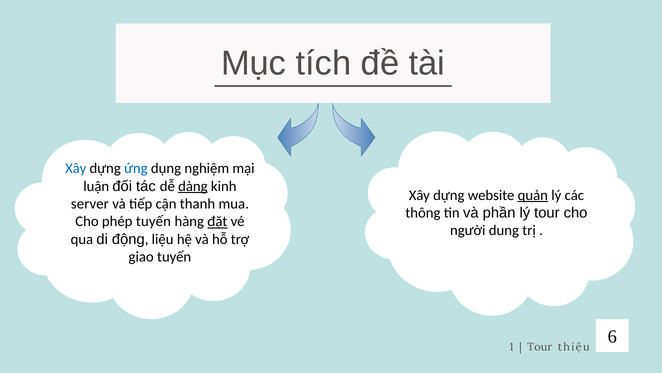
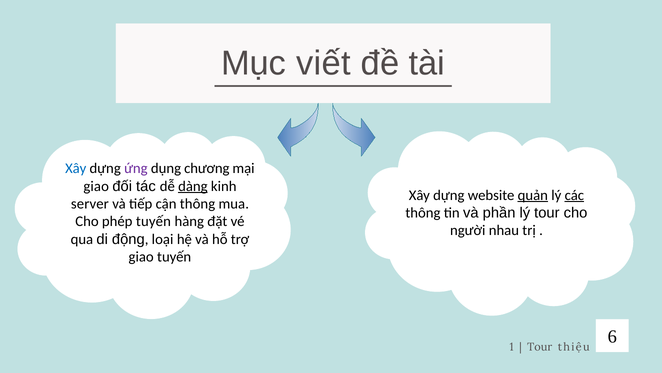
tích: tích -> viết
ứng colour: blue -> purple
nghiệm: nghiệm -> chương
luận at (96, 186): luận -> giao
các underline: none -> present
cận thanh: thanh -> thông
đặt underline: present -> none
dung: dung -> nhau
liệu: liệu -> loại
